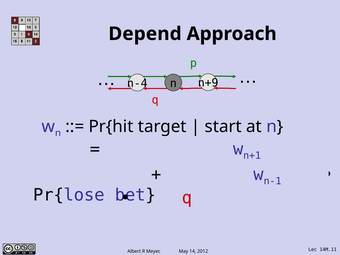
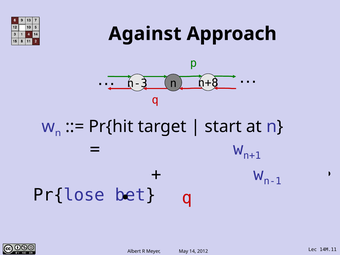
Depend: Depend -> Against
n-4: n-4 -> n-3
n+9: n+9 -> n+8
